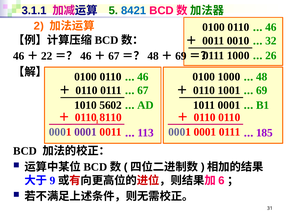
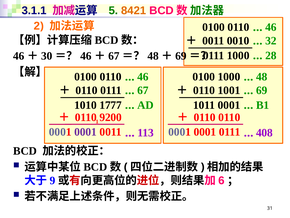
8421 colour: blue -> orange
22: 22 -> 30
26: 26 -> 28
5602: 5602 -> 1777
8110: 8110 -> 9200
185: 185 -> 408
